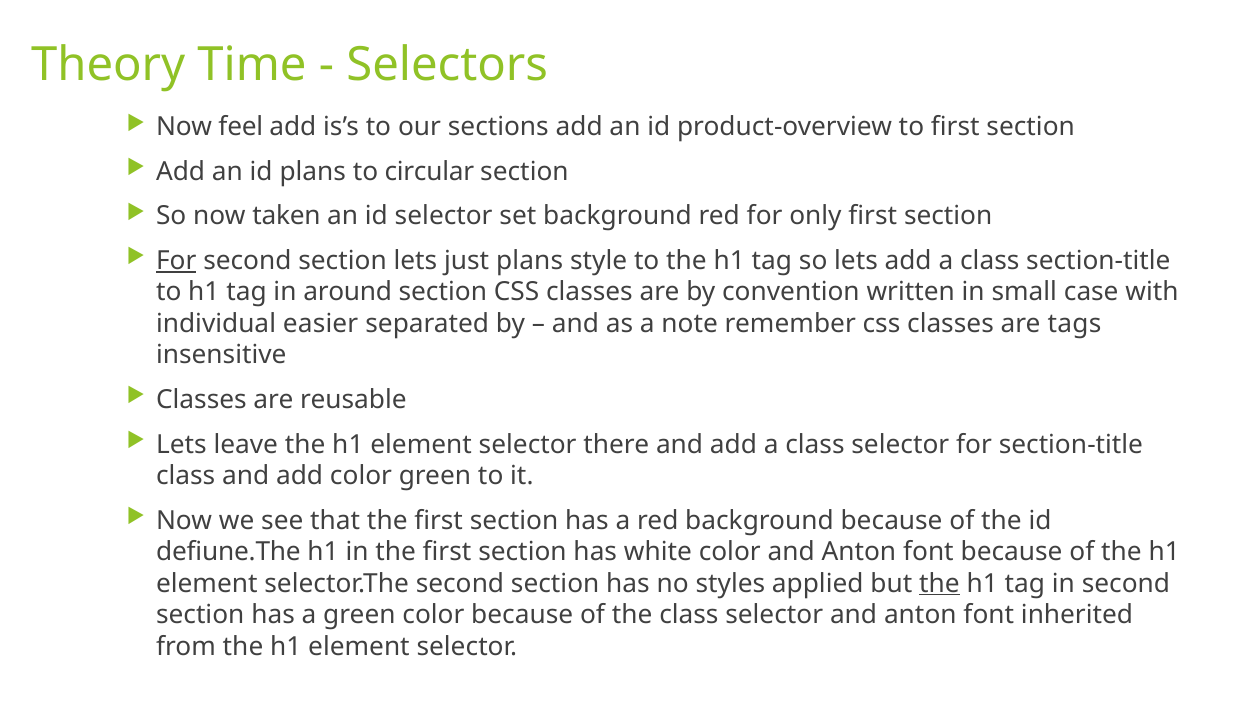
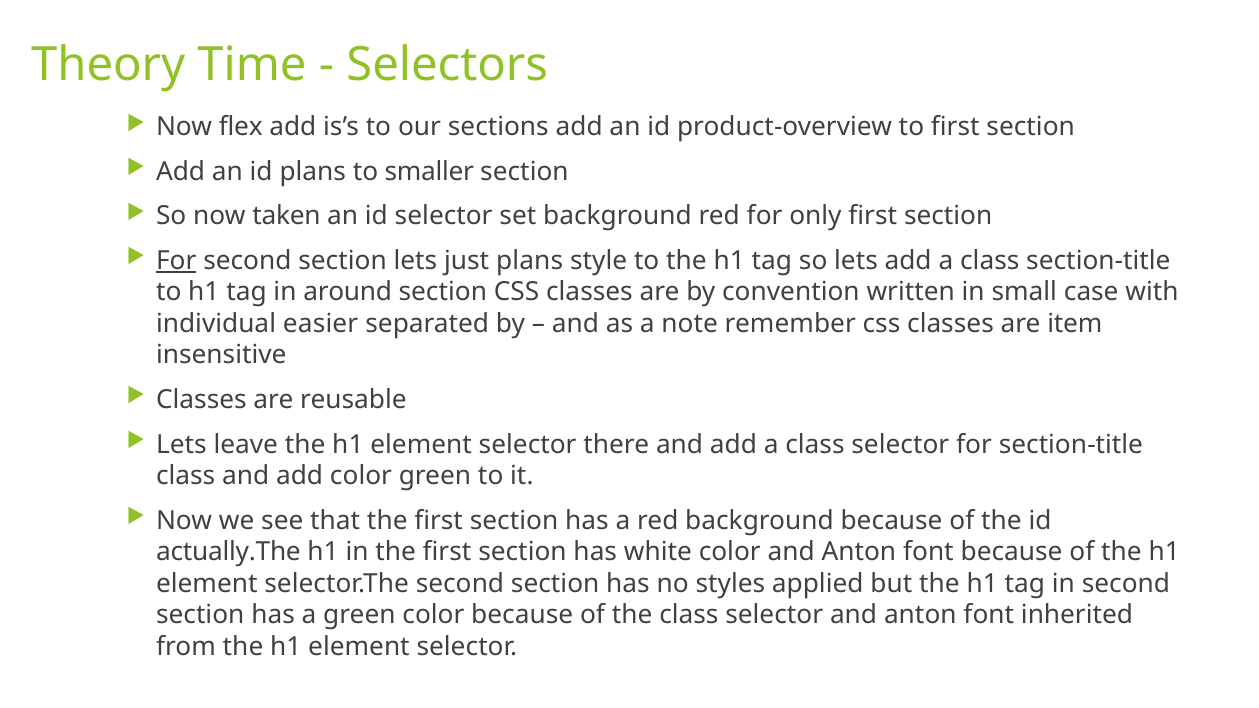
feel: feel -> flex
circular: circular -> smaller
tags: tags -> item
defiune.The: defiune.The -> actually.The
the at (939, 584) underline: present -> none
